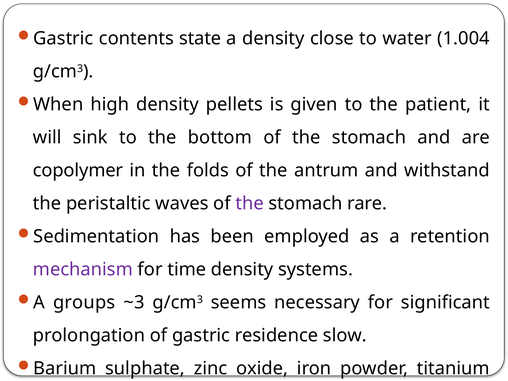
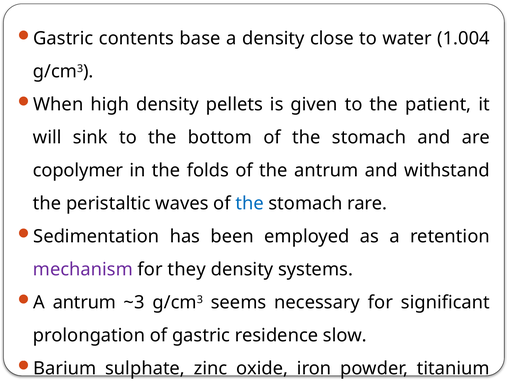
state: state -> base
the at (250, 203) colour: purple -> blue
time: time -> they
A groups: groups -> antrum
